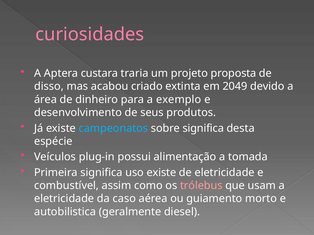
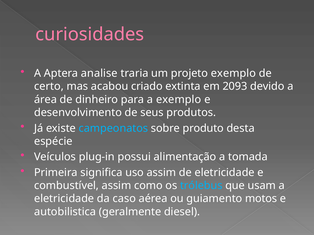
custara: custara -> analise
projeto proposta: proposta -> exemplo
disso: disso -> certo
2049: 2049 -> 2093
sobre significa: significa -> produto
uso existe: existe -> assim
trólebus colour: pink -> light blue
morto: morto -> motos
